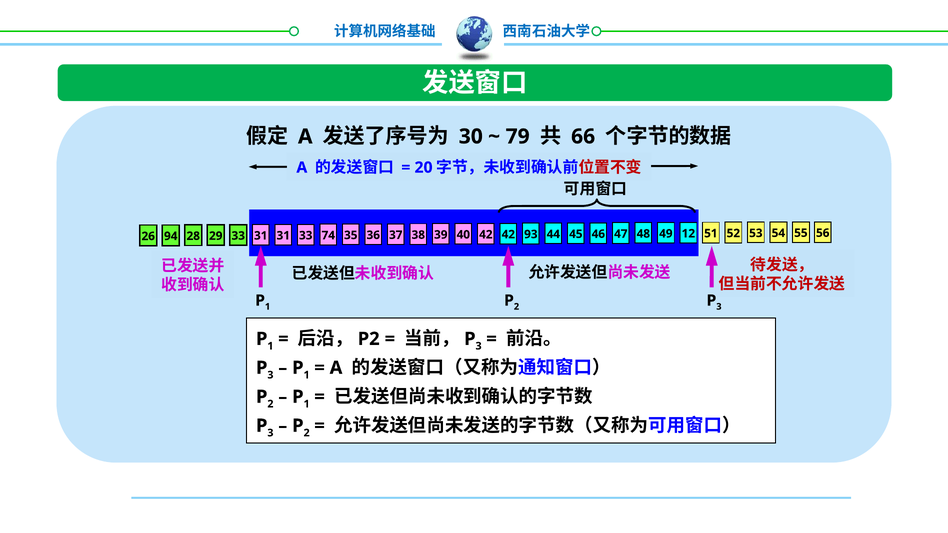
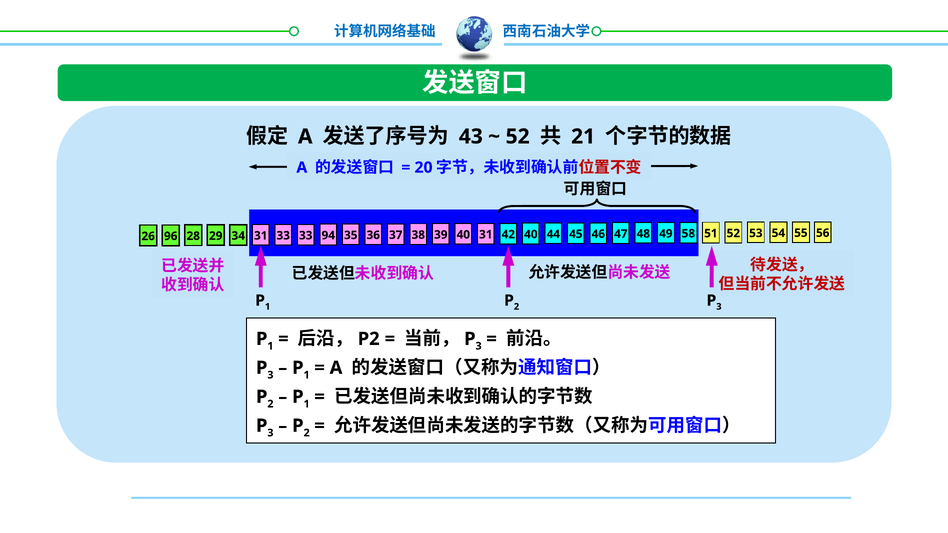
30: 30 -> 43
79 at (518, 137): 79 -> 52
66: 66 -> 21
94: 94 -> 96
29 33: 33 -> 34
31 31: 31 -> 33
74: 74 -> 94
40 42: 42 -> 31
42 93: 93 -> 40
12: 12 -> 58
